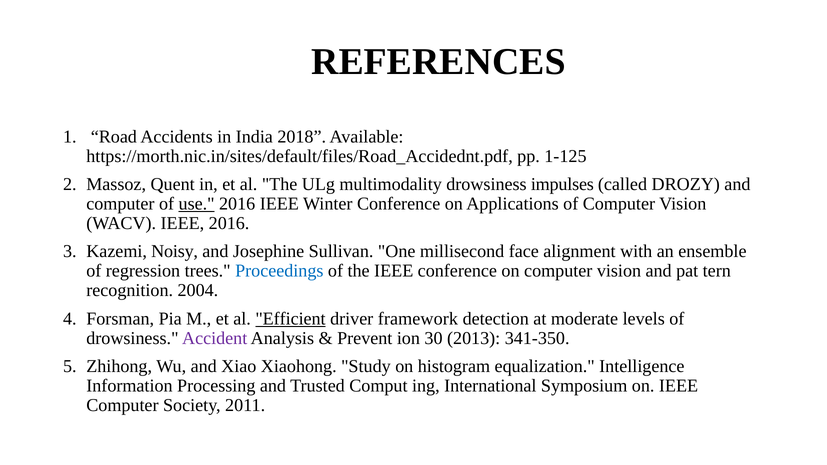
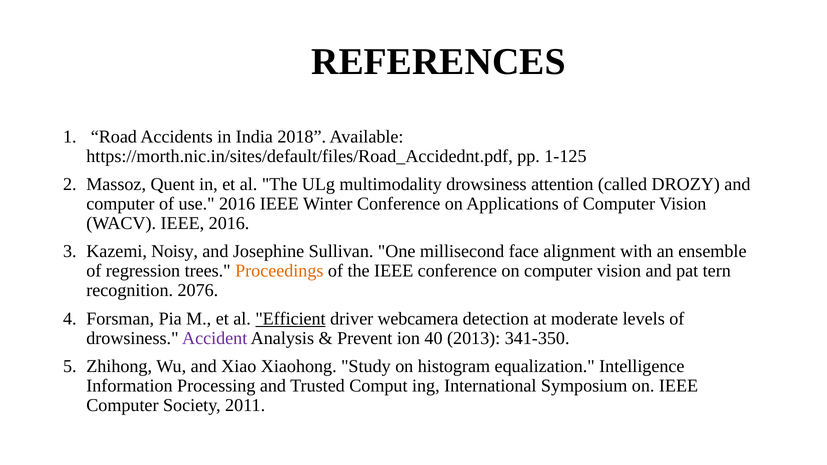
impulses: impulses -> attention
use underline: present -> none
Proceedings colour: blue -> orange
2004: 2004 -> 2076
framework: framework -> webcamera
30: 30 -> 40
